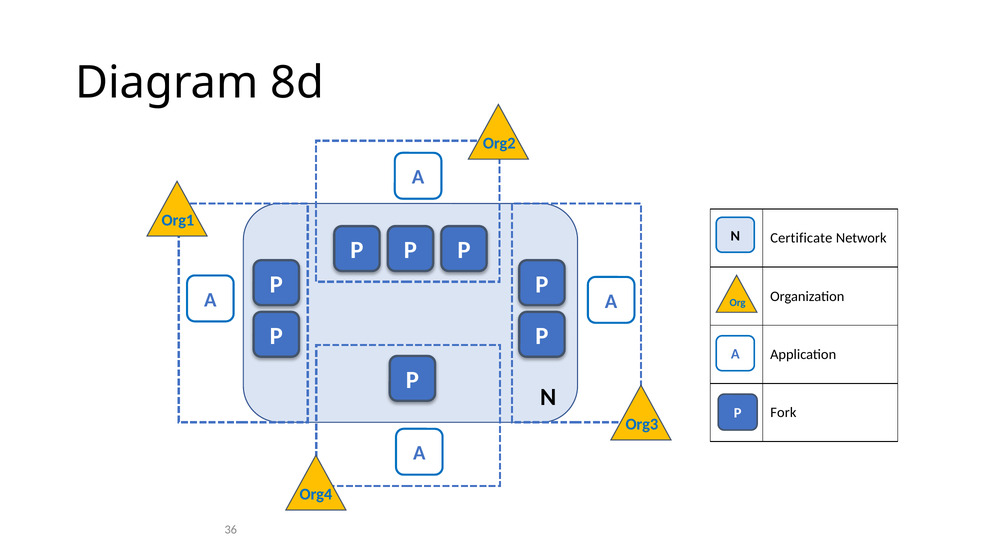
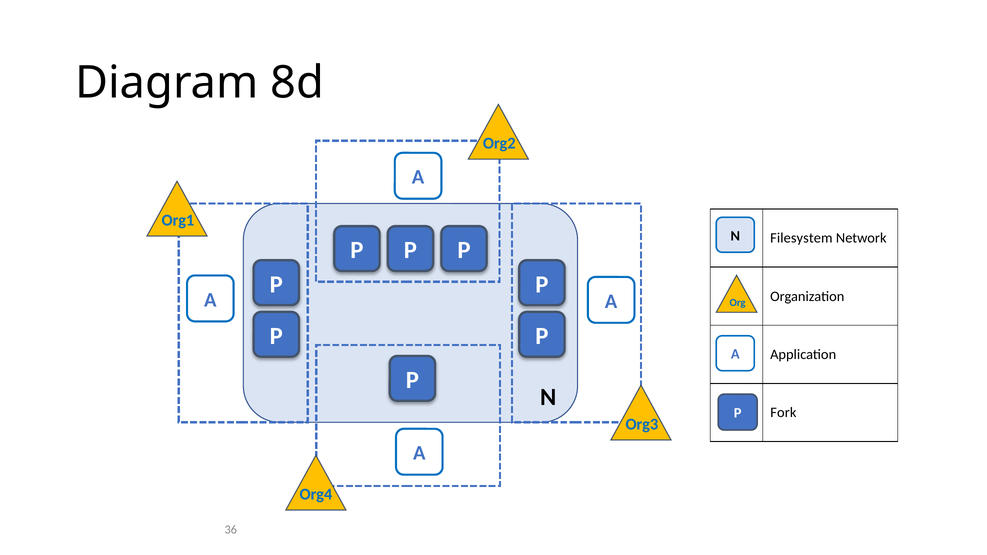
Certificate: Certificate -> Filesystem
